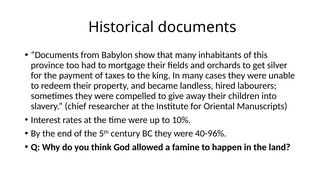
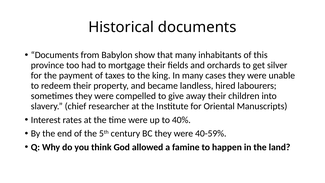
10%: 10% -> 40%
40-96%: 40-96% -> 40-59%
